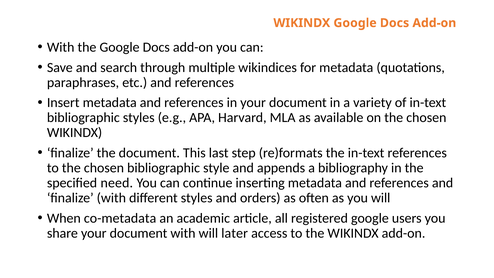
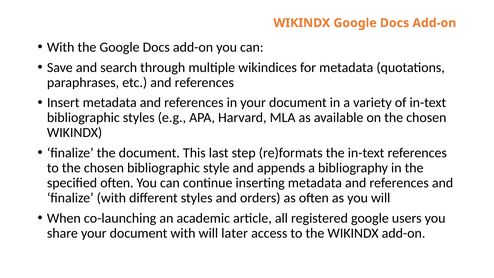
specified need: need -> often
co-metadata: co-metadata -> co-launching
